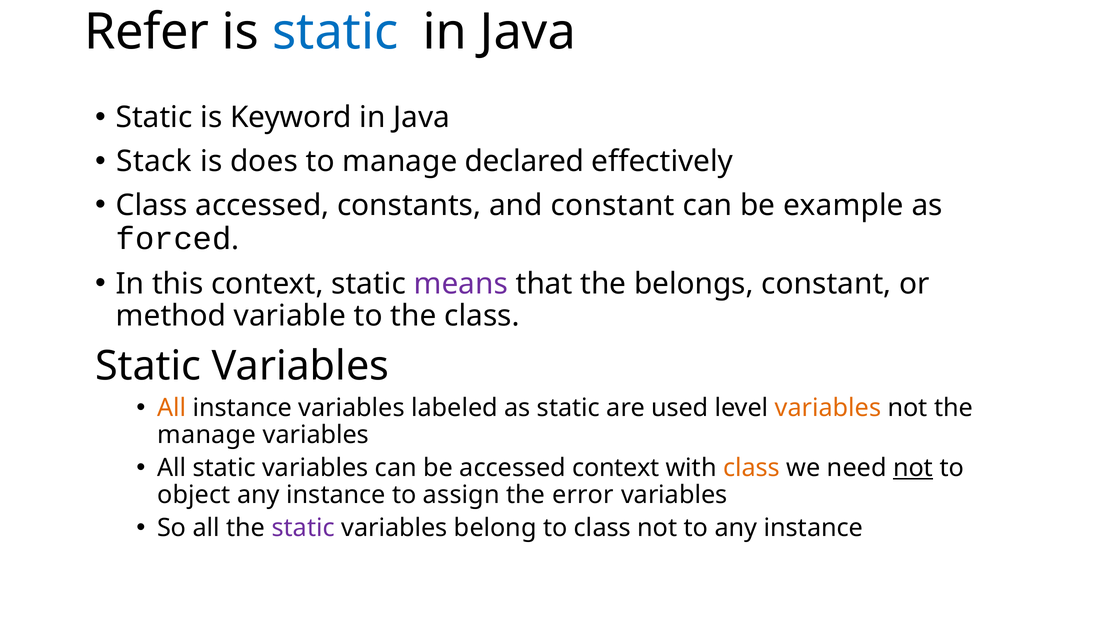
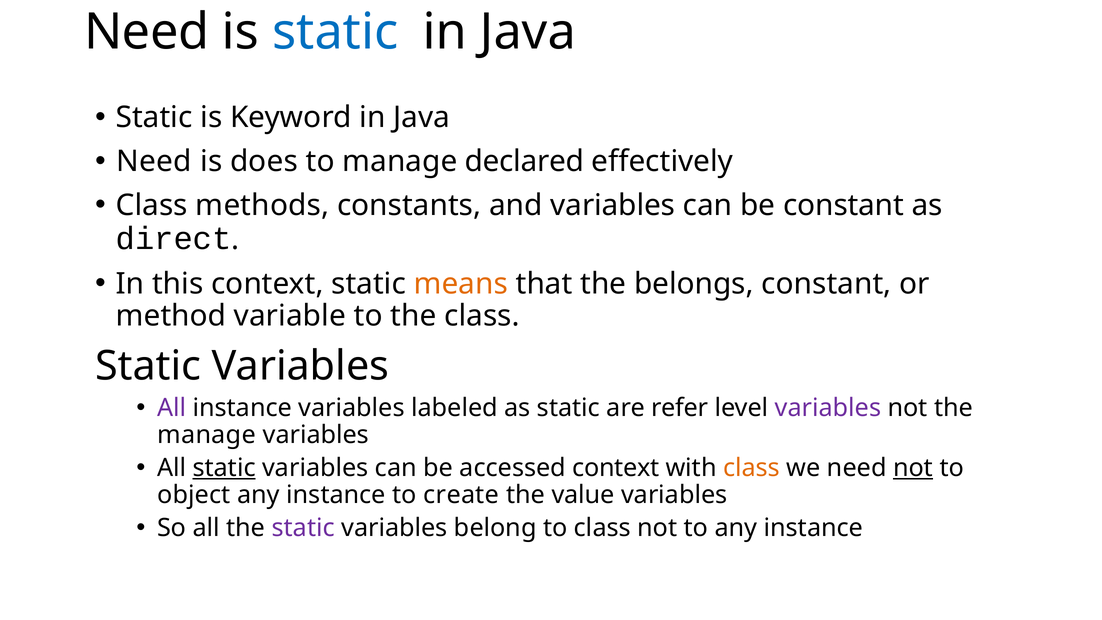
Refer at (147, 32): Refer -> Need
Stack at (154, 161): Stack -> Need
Class accessed: accessed -> methods
and constant: constant -> variables
be example: example -> constant
forced: forced -> direct
means colour: purple -> orange
All at (172, 408) colour: orange -> purple
used: used -> refer
variables at (828, 408) colour: orange -> purple
static at (224, 468) underline: none -> present
assign: assign -> create
error: error -> value
